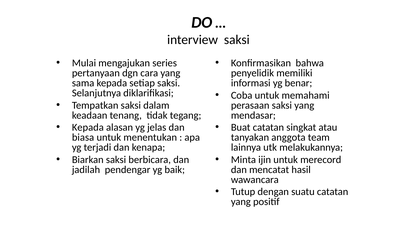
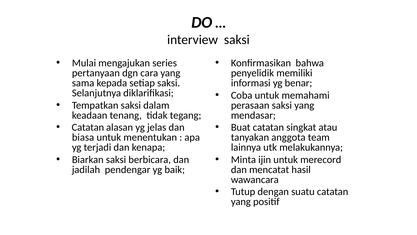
Kepada at (88, 127): Kepada -> Catatan
